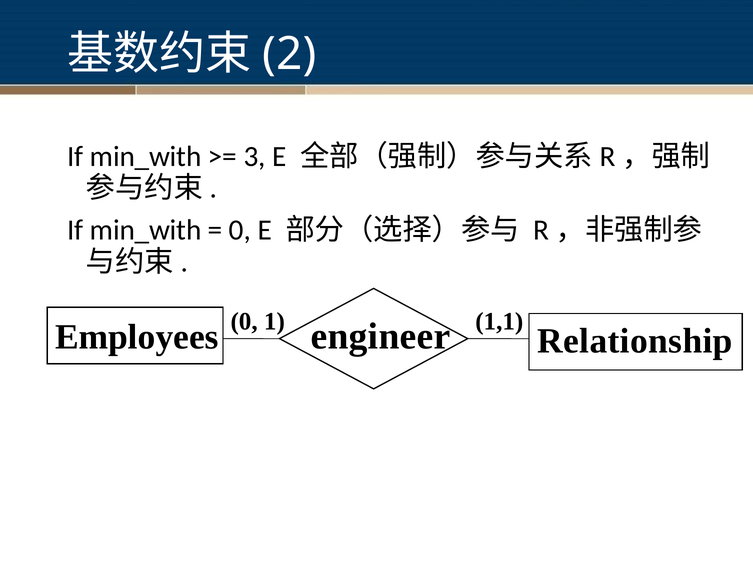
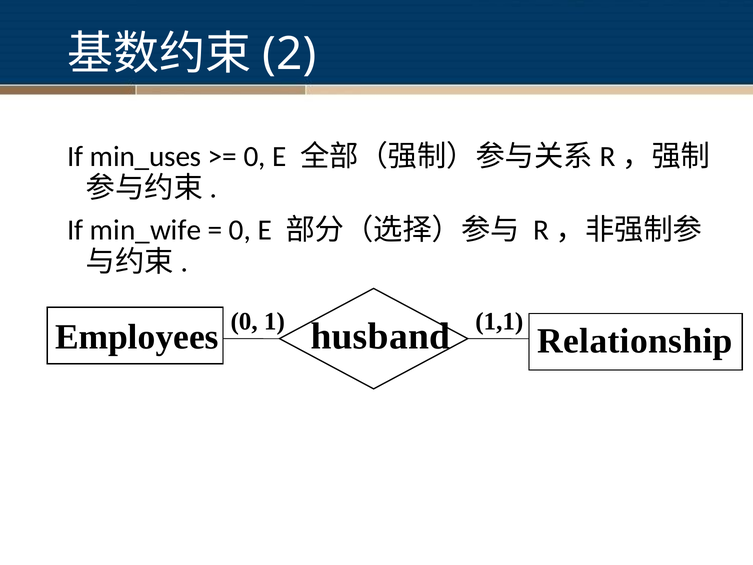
min_with at (146, 156): min_with -> min_uses
3 at (255, 156): 3 -> 0
min_with at (146, 230): min_with -> min_wife
engineer: engineer -> husband
